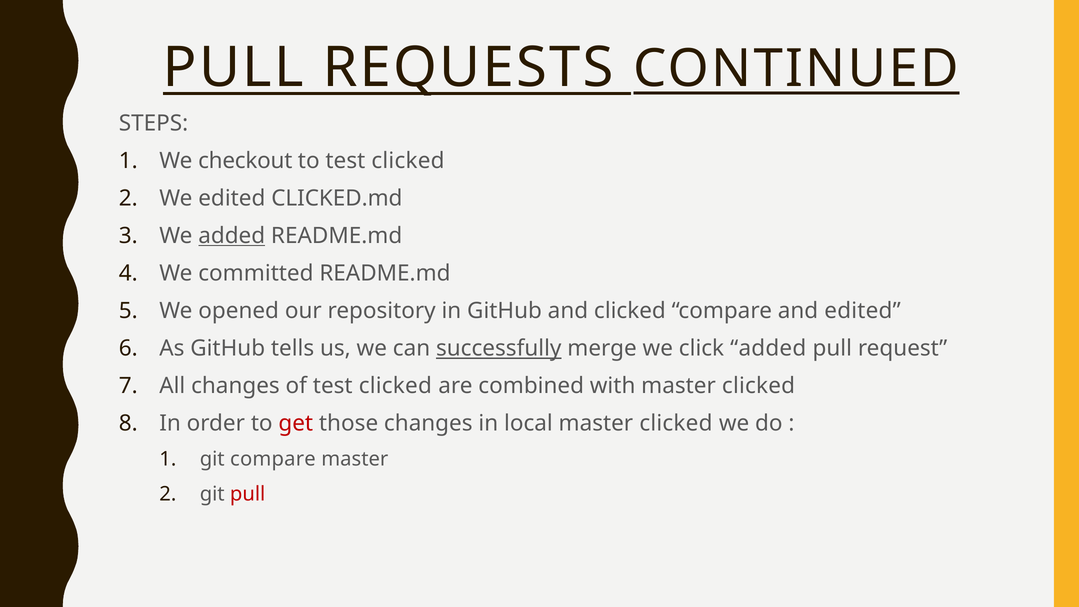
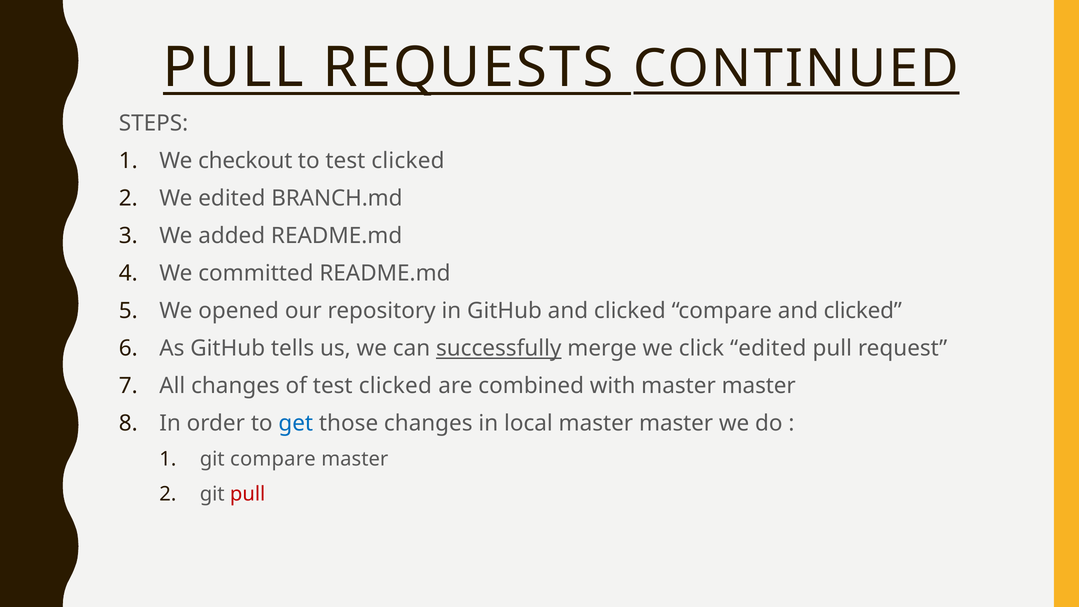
CLICKED.md: CLICKED.md -> BRANCH.md
added at (232, 236) underline: present -> none
compare and edited: edited -> clicked
click added: added -> edited
with master clicked: clicked -> master
get colour: red -> blue
local master clicked: clicked -> master
